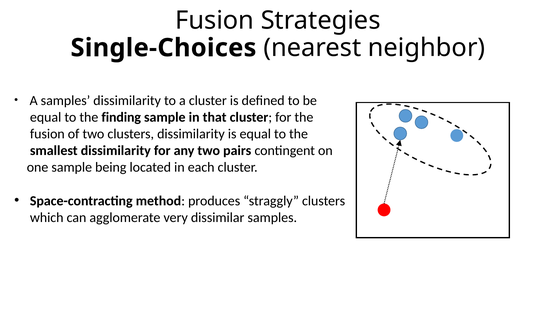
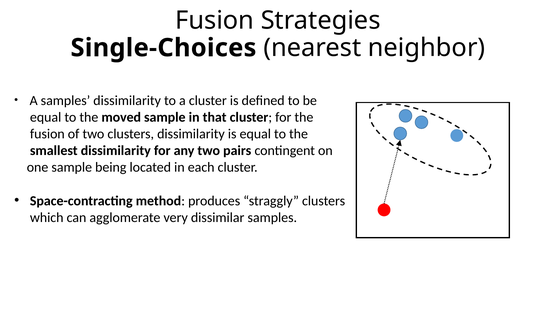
finding: finding -> moved
